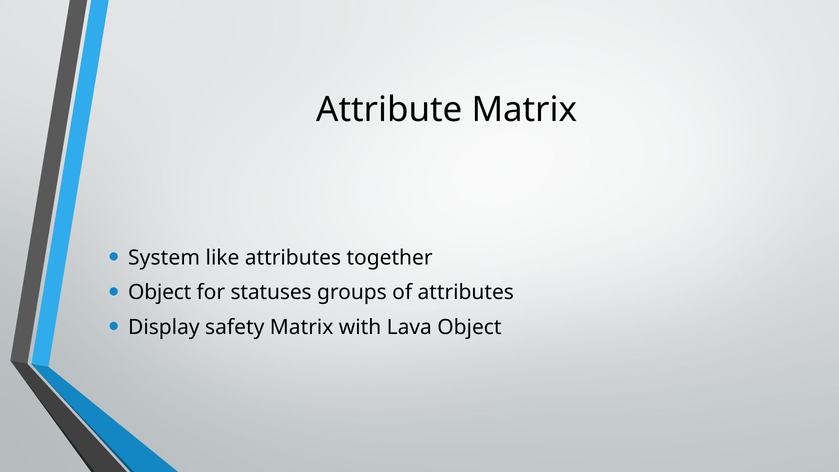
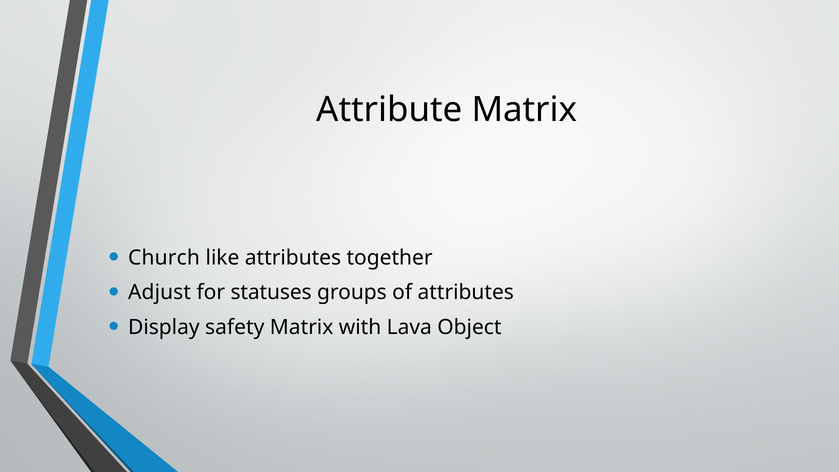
System: System -> Church
Object at (160, 292): Object -> Adjust
